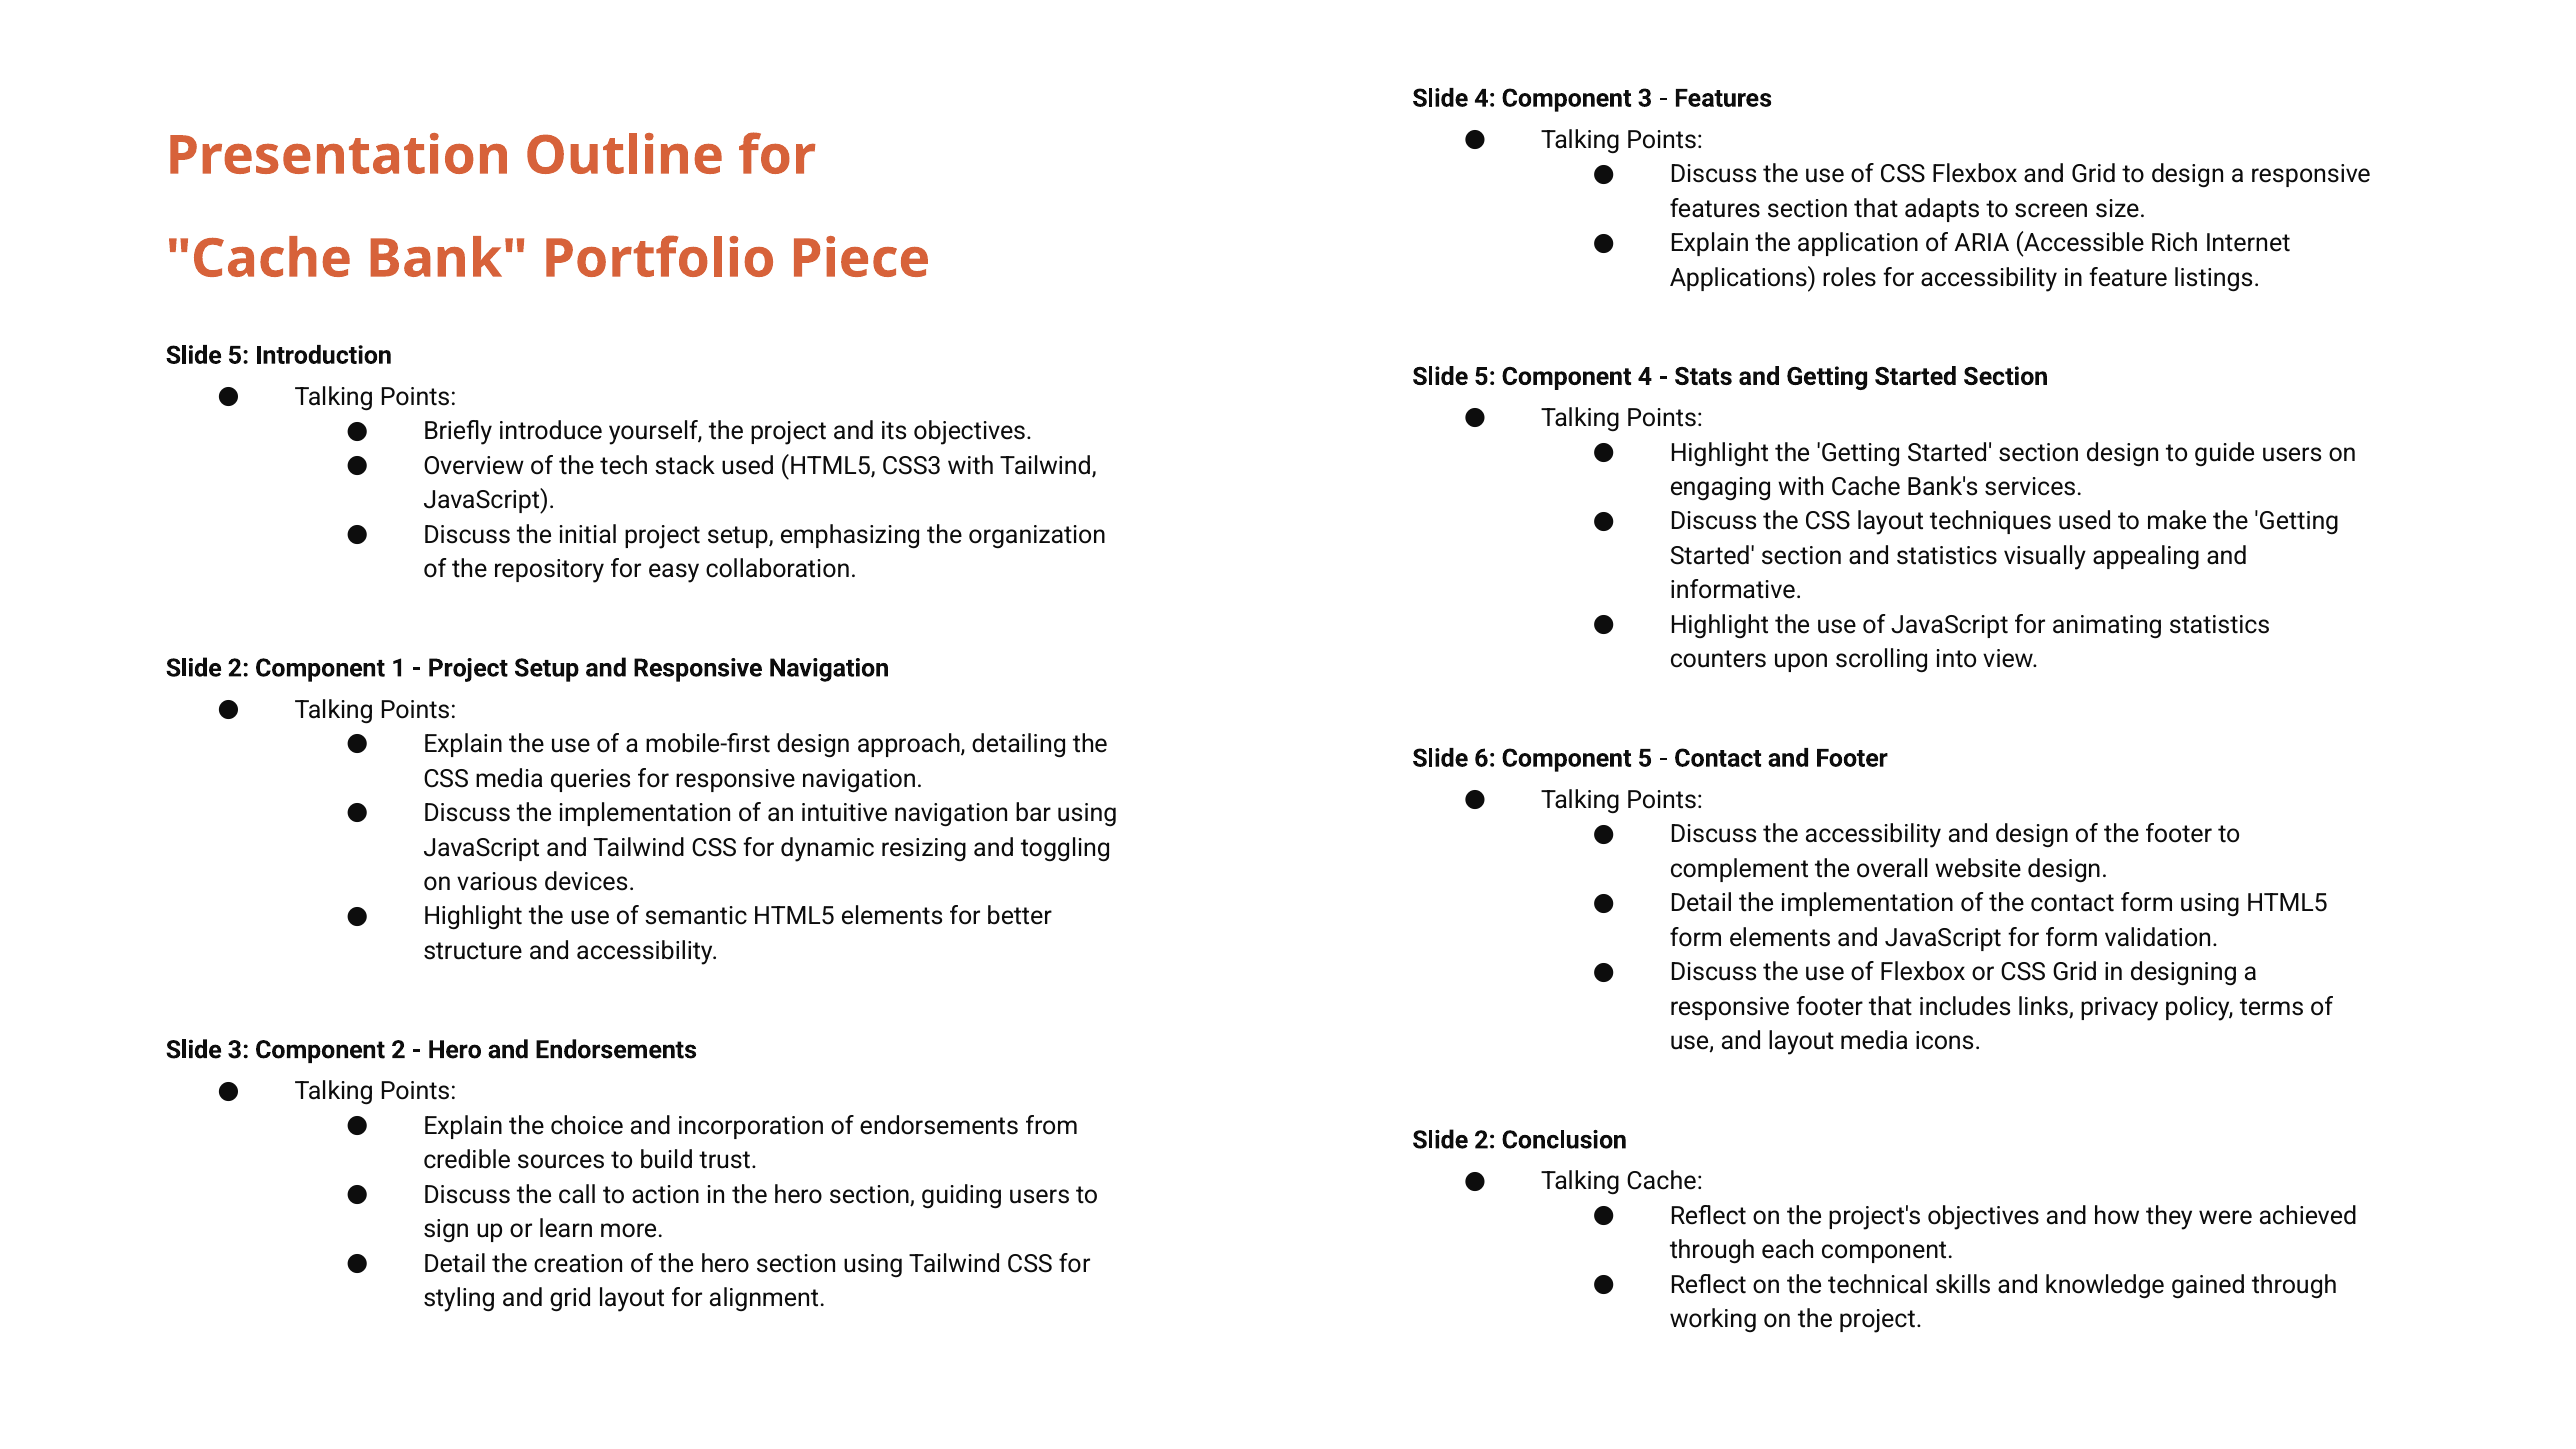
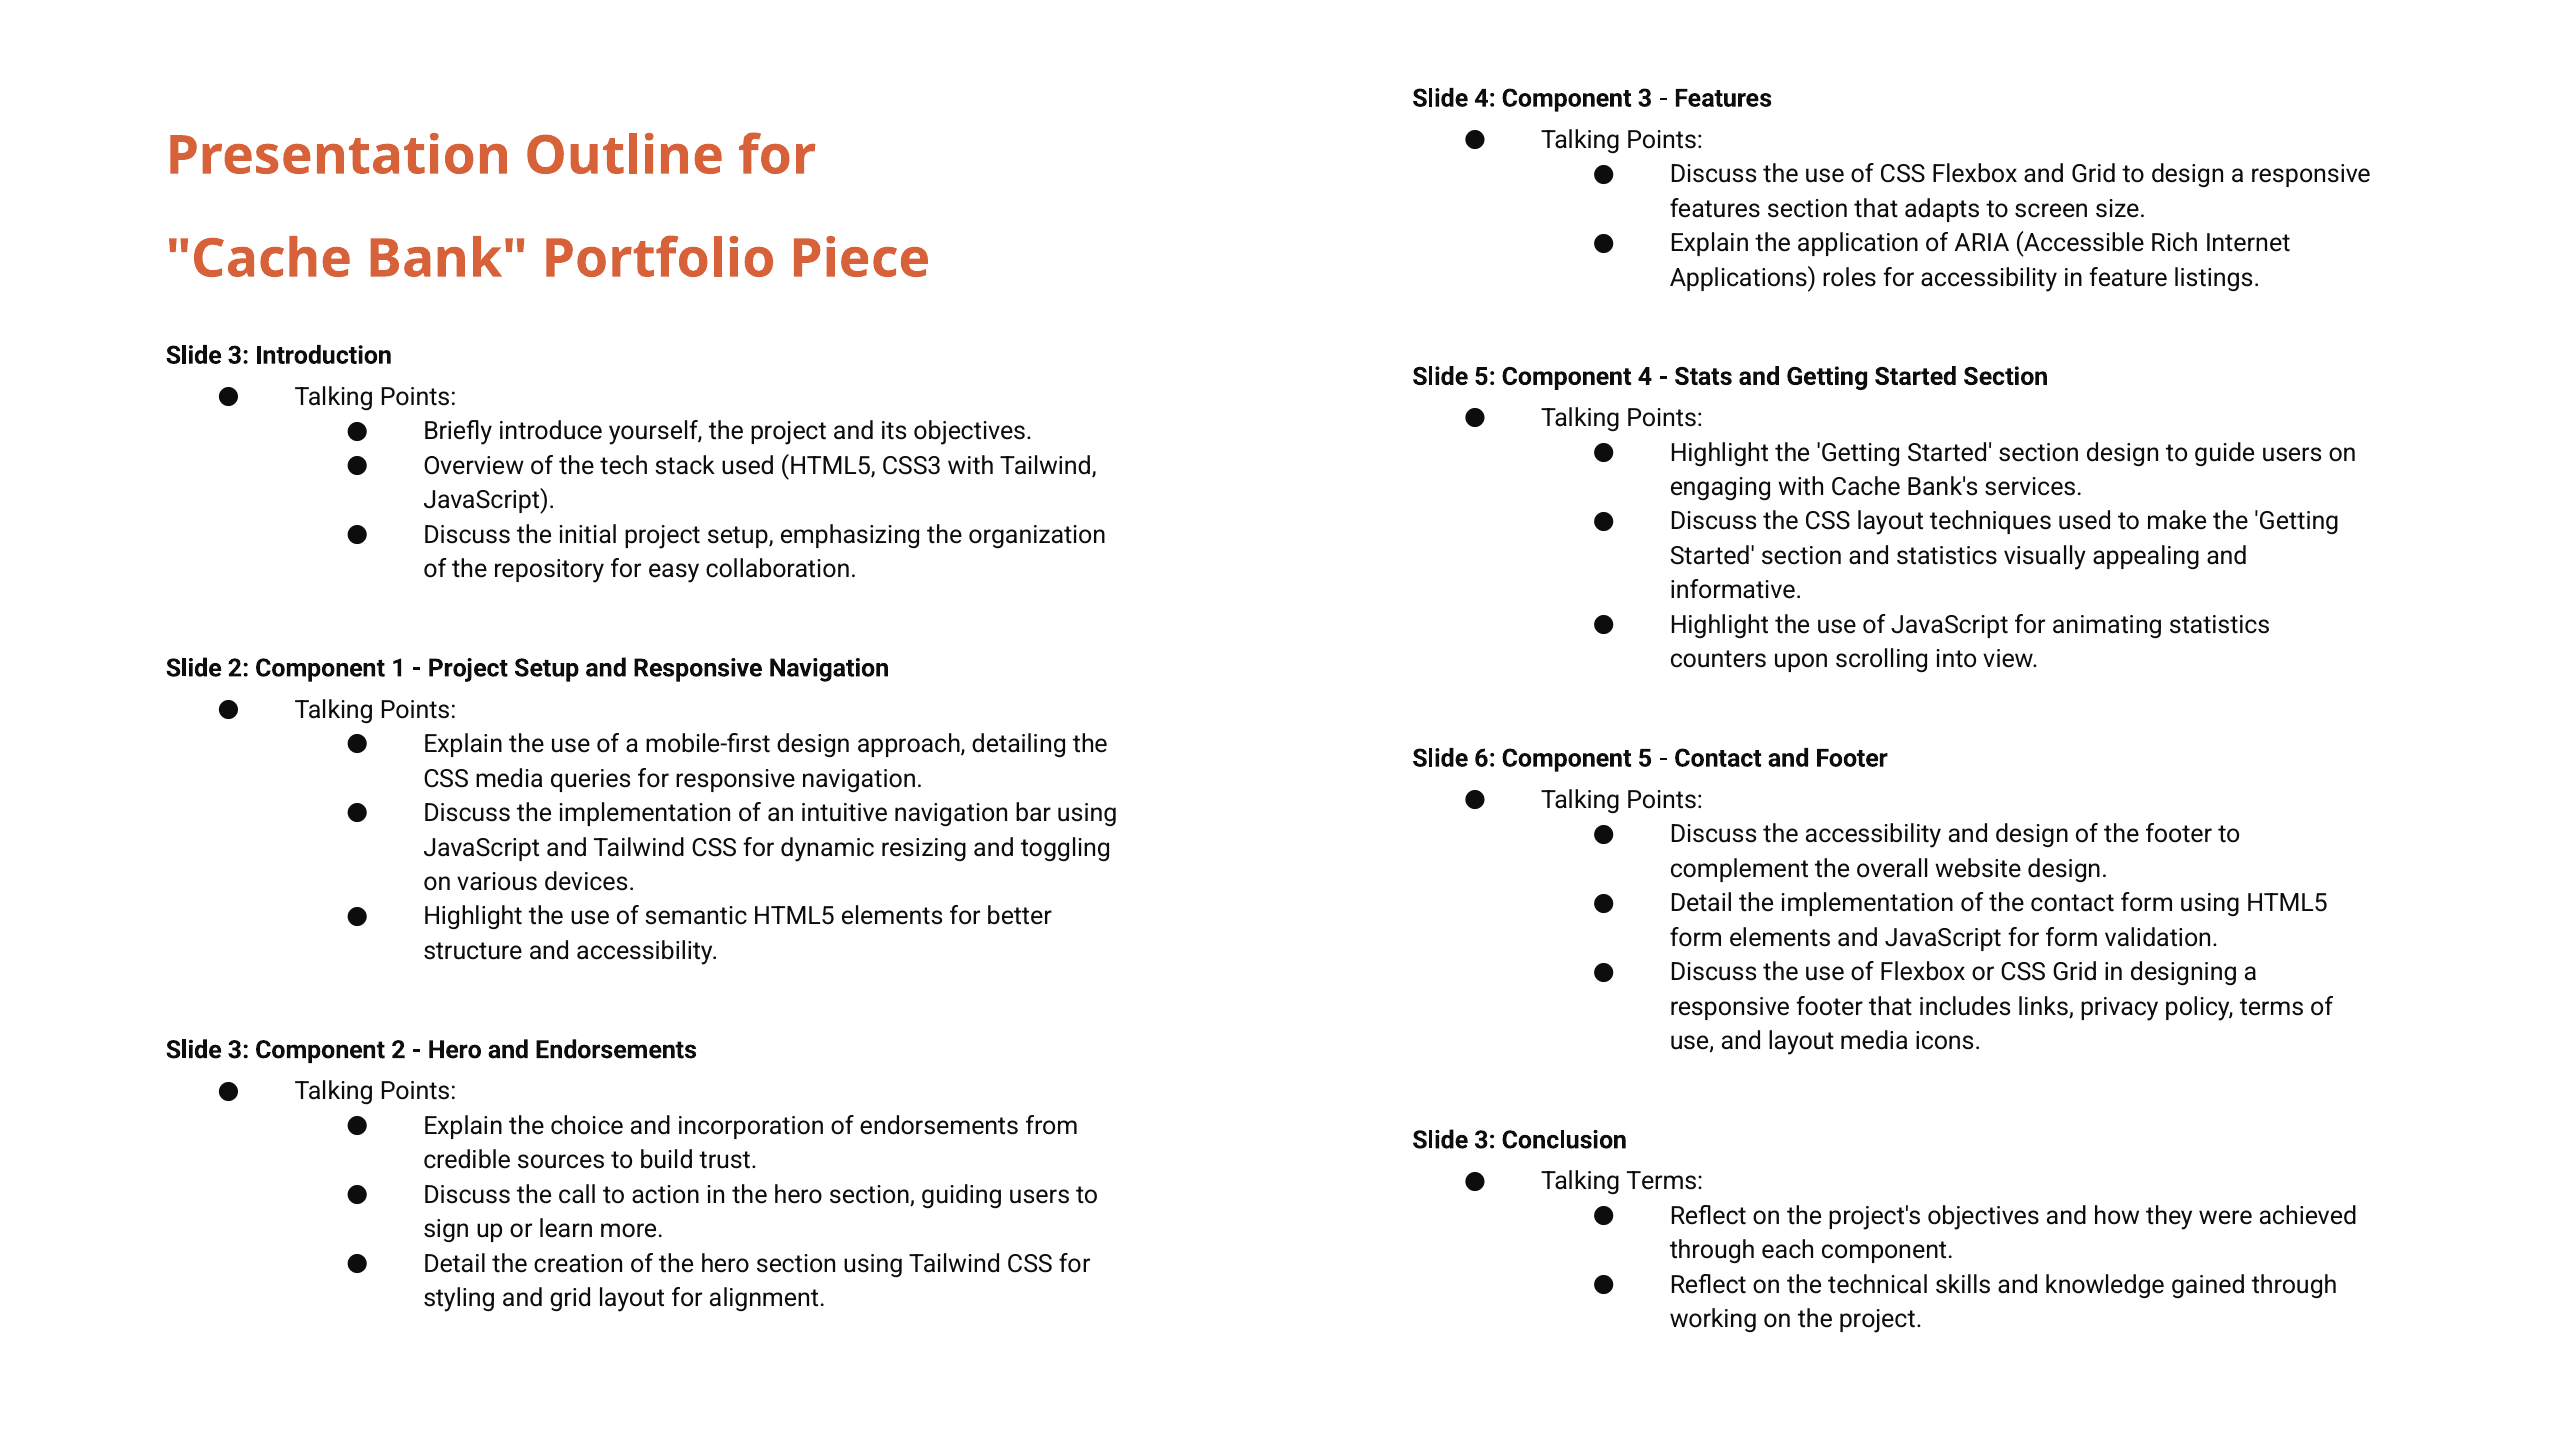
5 at (238, 355): 5 -> 3
2 at (1485, 1140): 2 -> 3
Talking Cache: Cache -> Terms
